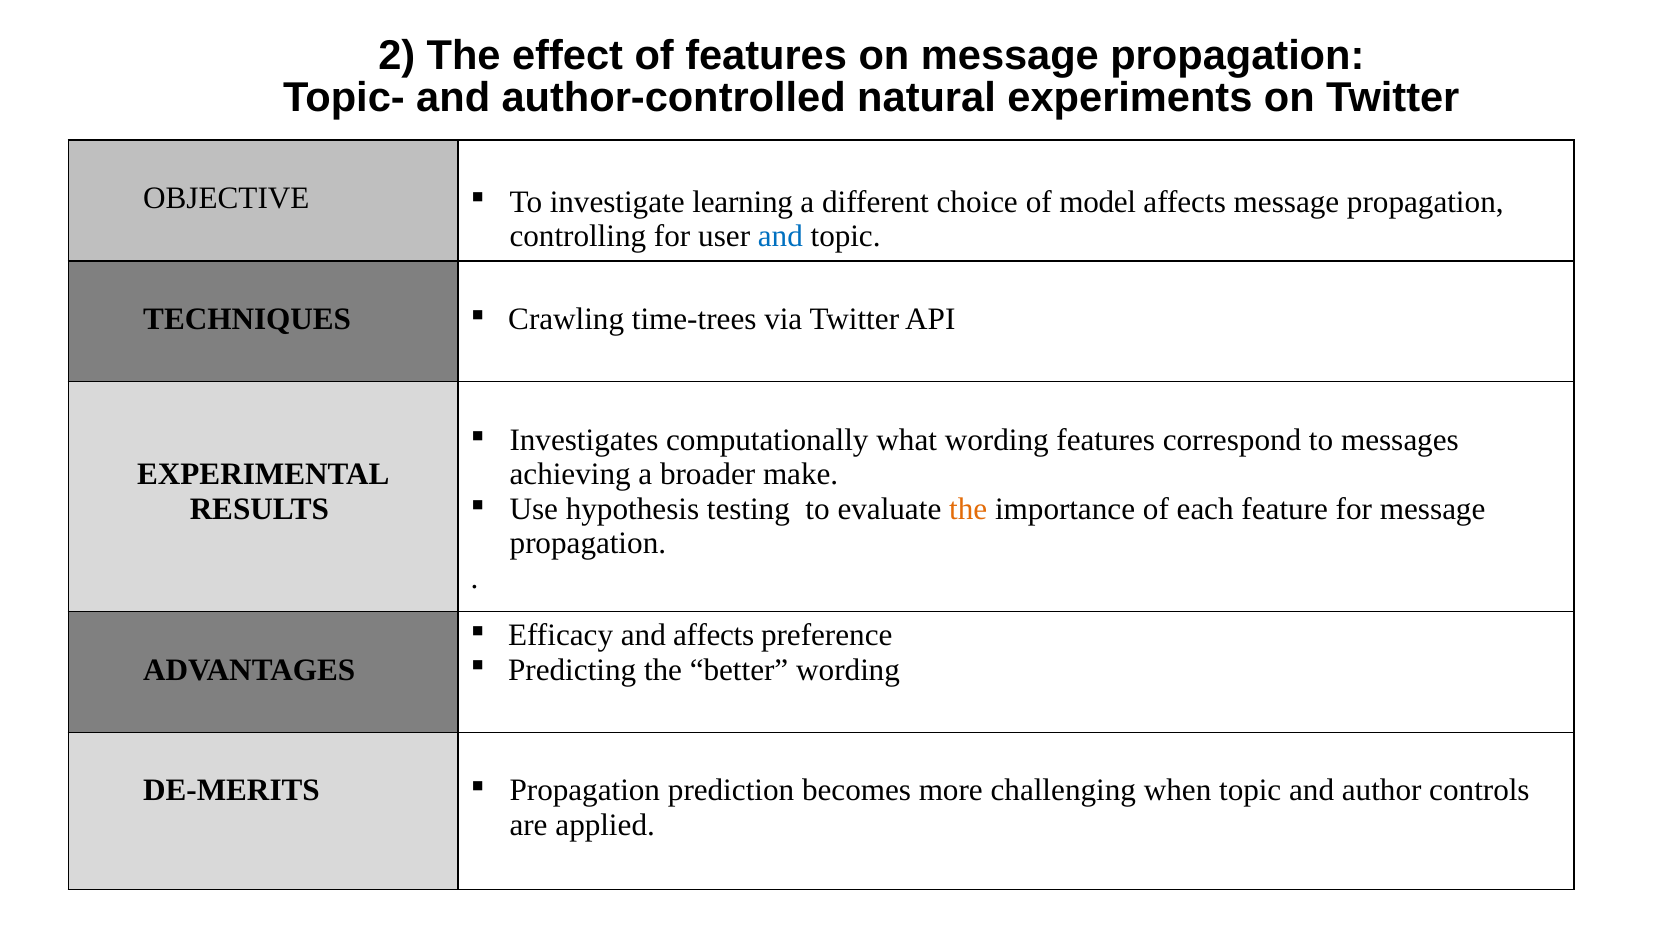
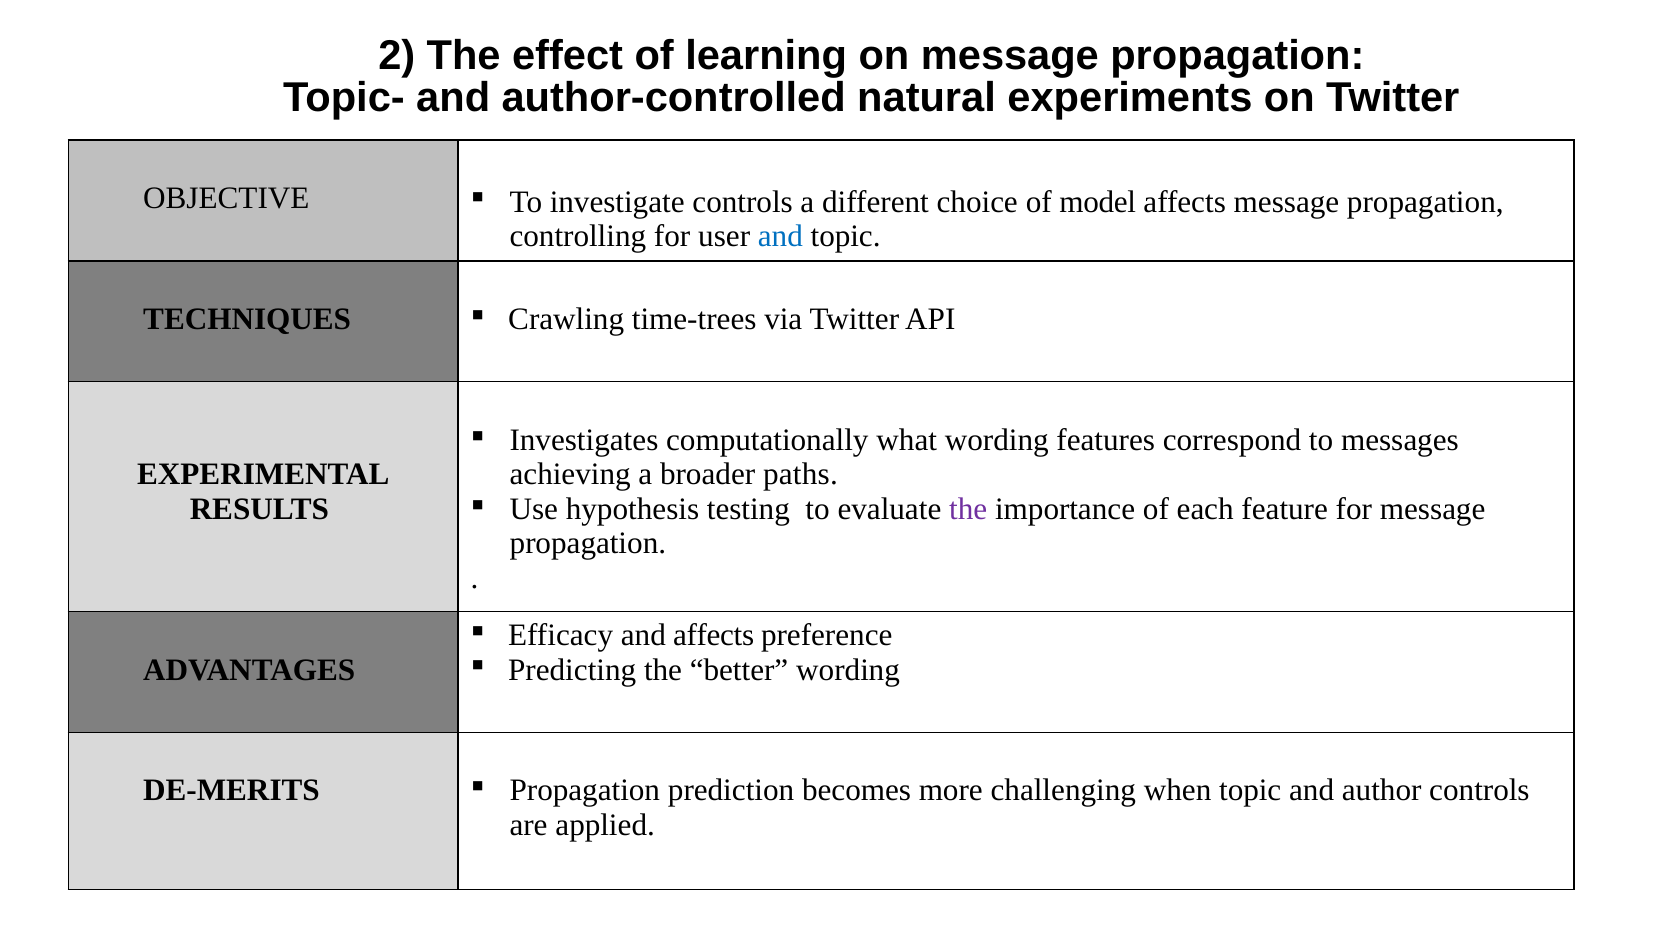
of features: features -> learning
investigate learning: learning -> controls
make: make -> paths
the at (968, 509) colour: orange -> purple
